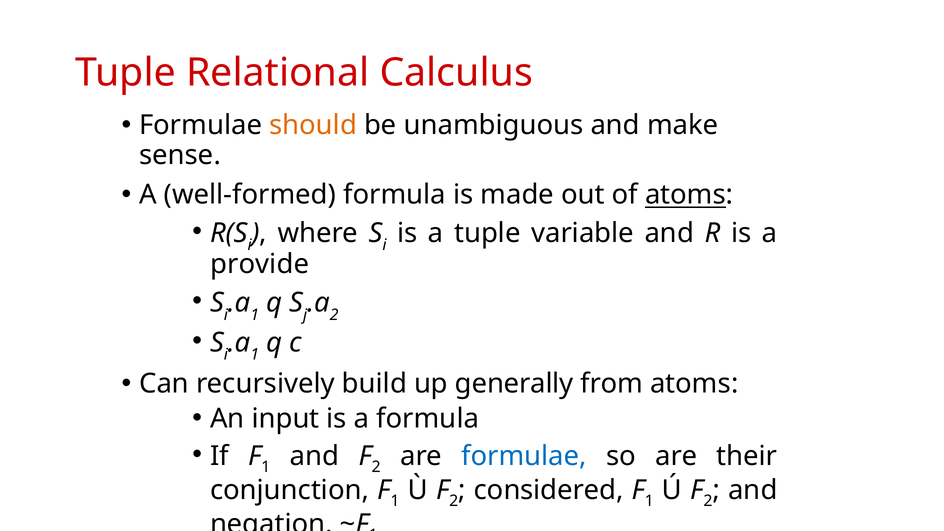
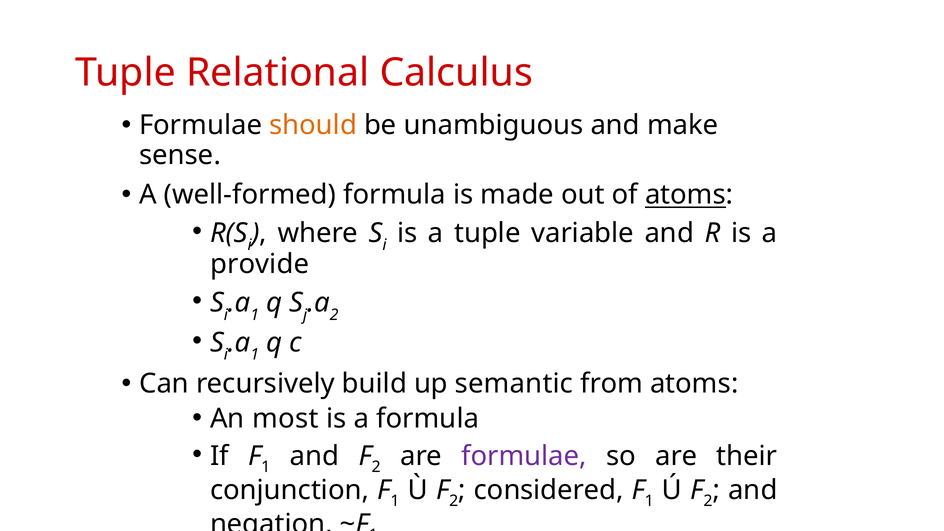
generally: generally -> semantic
input: input -> most
formulae at (524, 456) colour: blue -> purple
